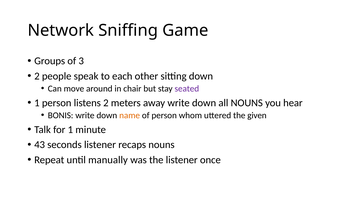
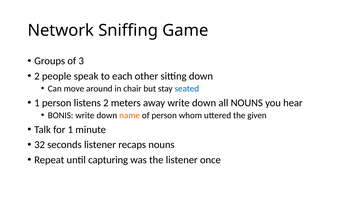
seated colour: purple -> blue
43: 43 -> 32
manually: manually -> capturing
